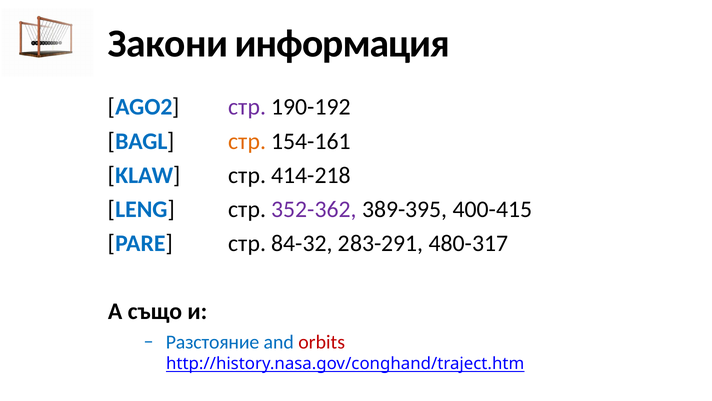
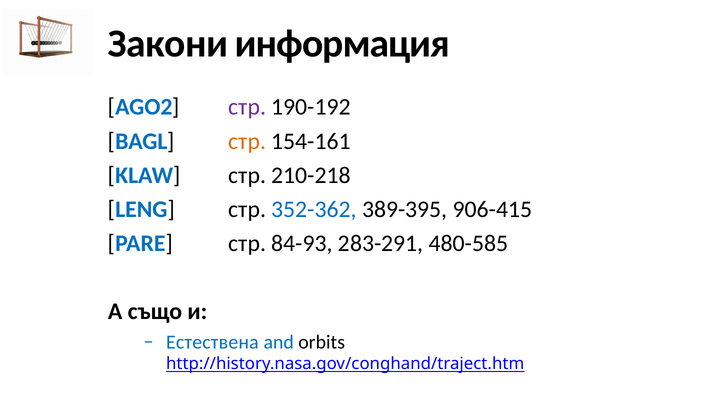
414-218: 414-218 -> 210-218
352-362 colour: purple -> blue
400-415: 400-415 -> 906-415
84-32: 84-32 -> 84-93
480-317: 480-317 -> 480-585
Разстояние: Разстояние -> Естествена
orbits colour: red -> black
